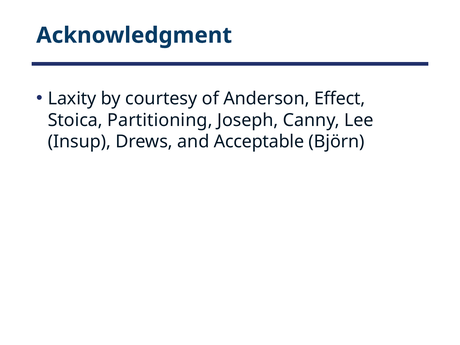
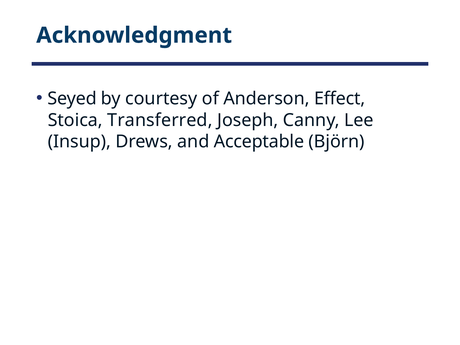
Laxity: Laxity -> Seyed
Partitioning: Partitioning -> Transferred
